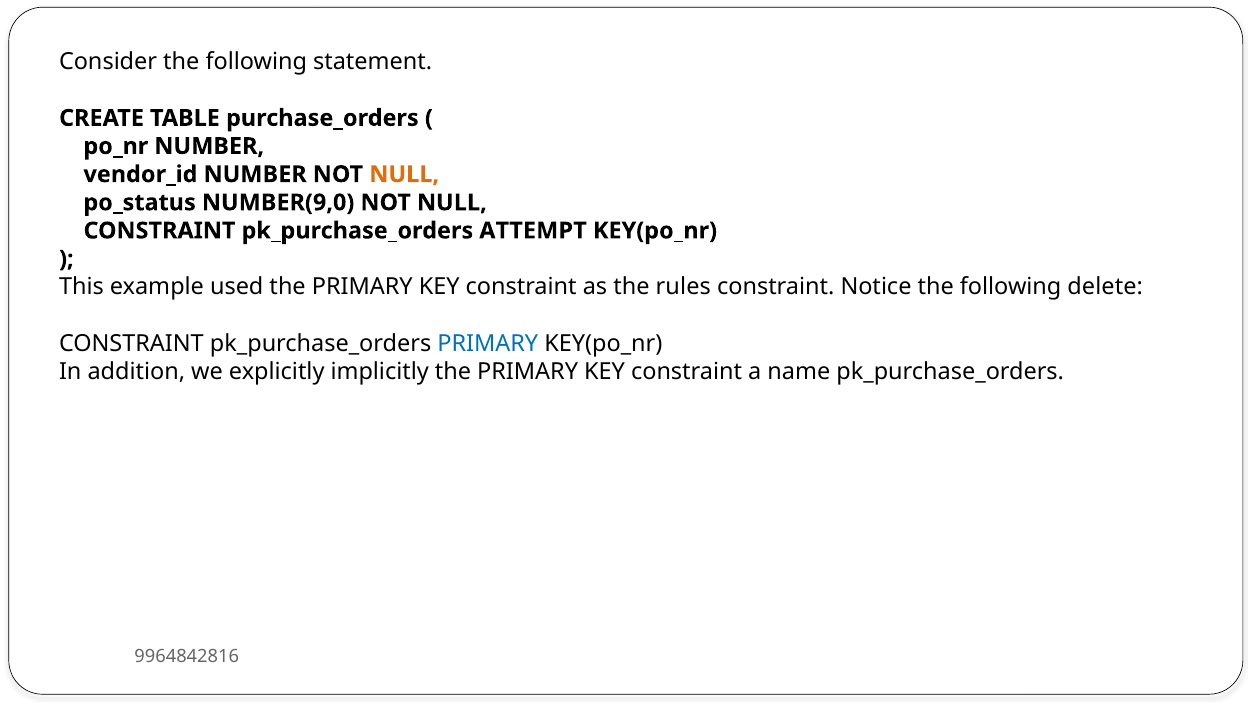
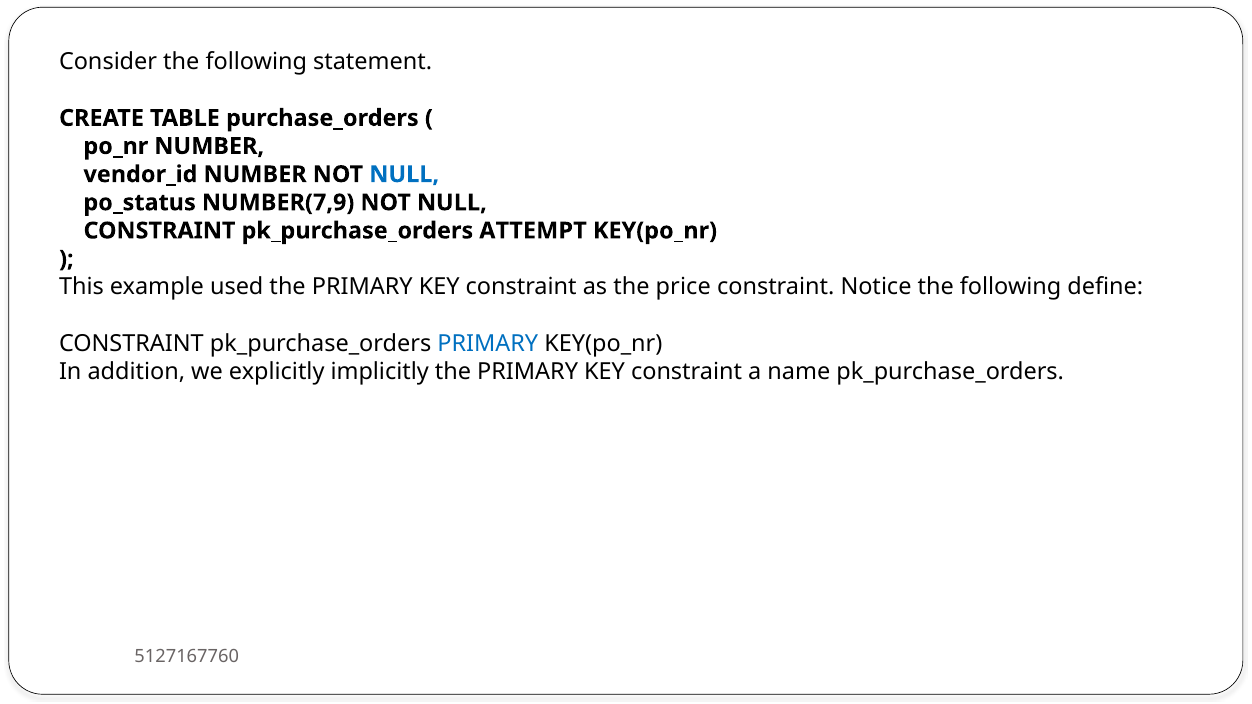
NULL at (404, 174) colour: orange -> blue
NUMBER(9,0: NUMBER(9,0 -> NUMBER(7,9
rules: rules -> price
delete: delete -> define
9964842816: 9964842816 -> 5127167760
